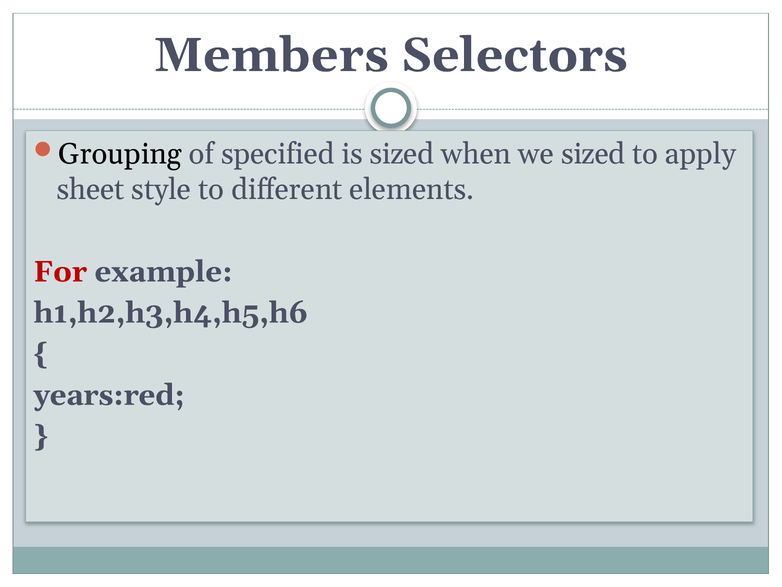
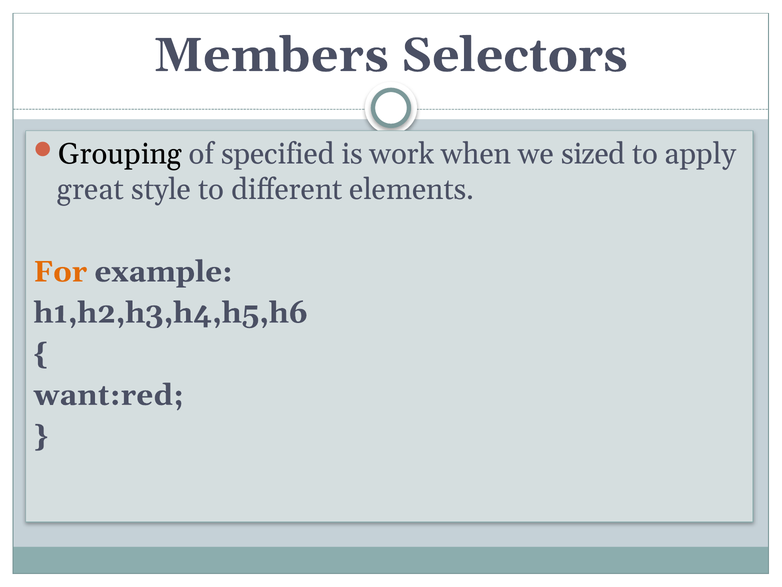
is sized: sized -> work
sheet: sheet -> great
For colour: red -> orange
years:red: years:red -> want:red
